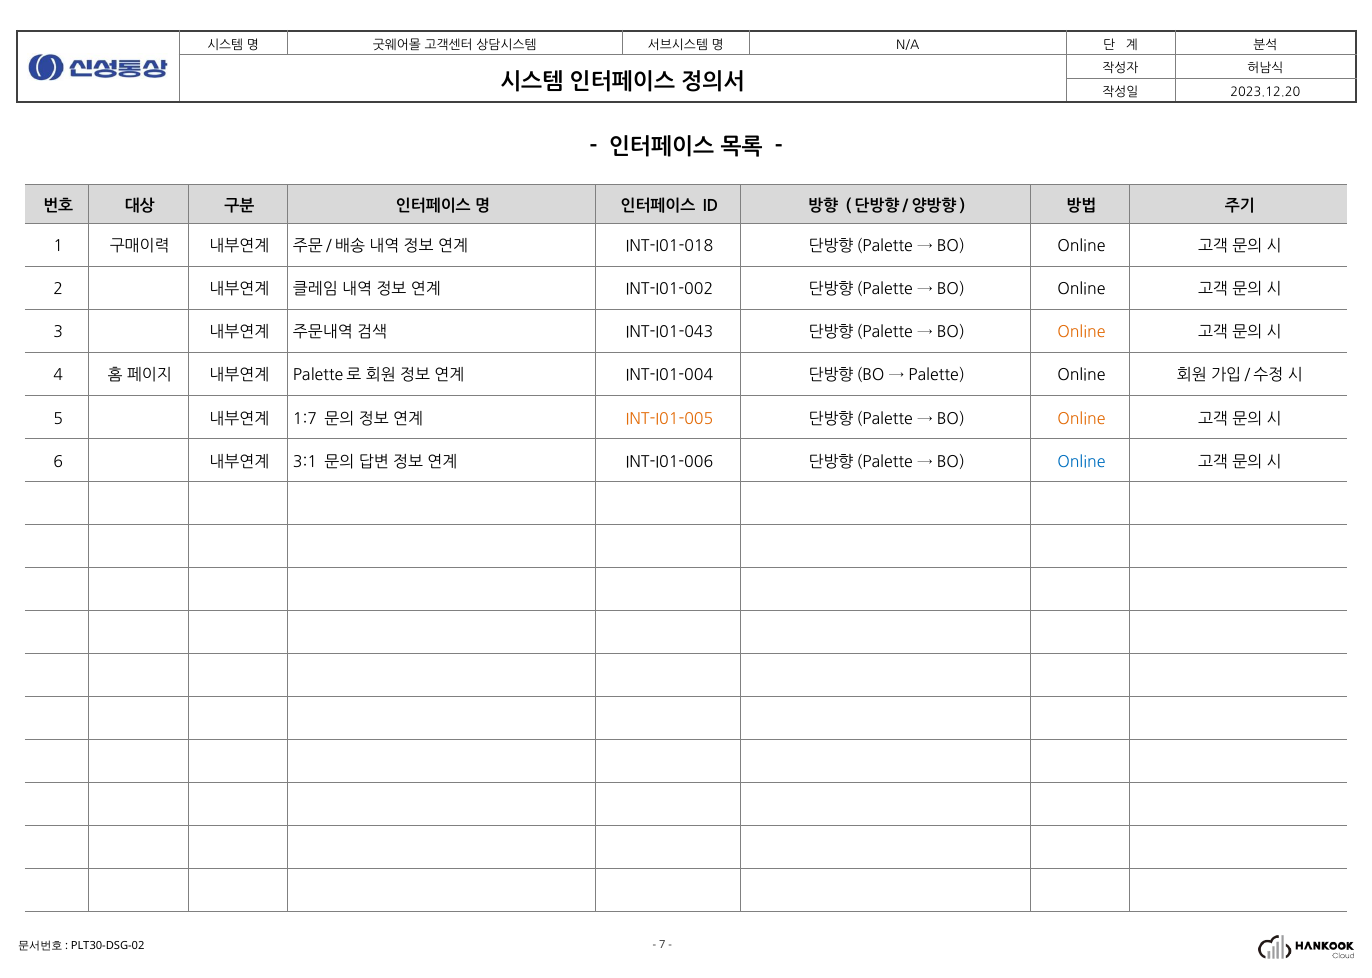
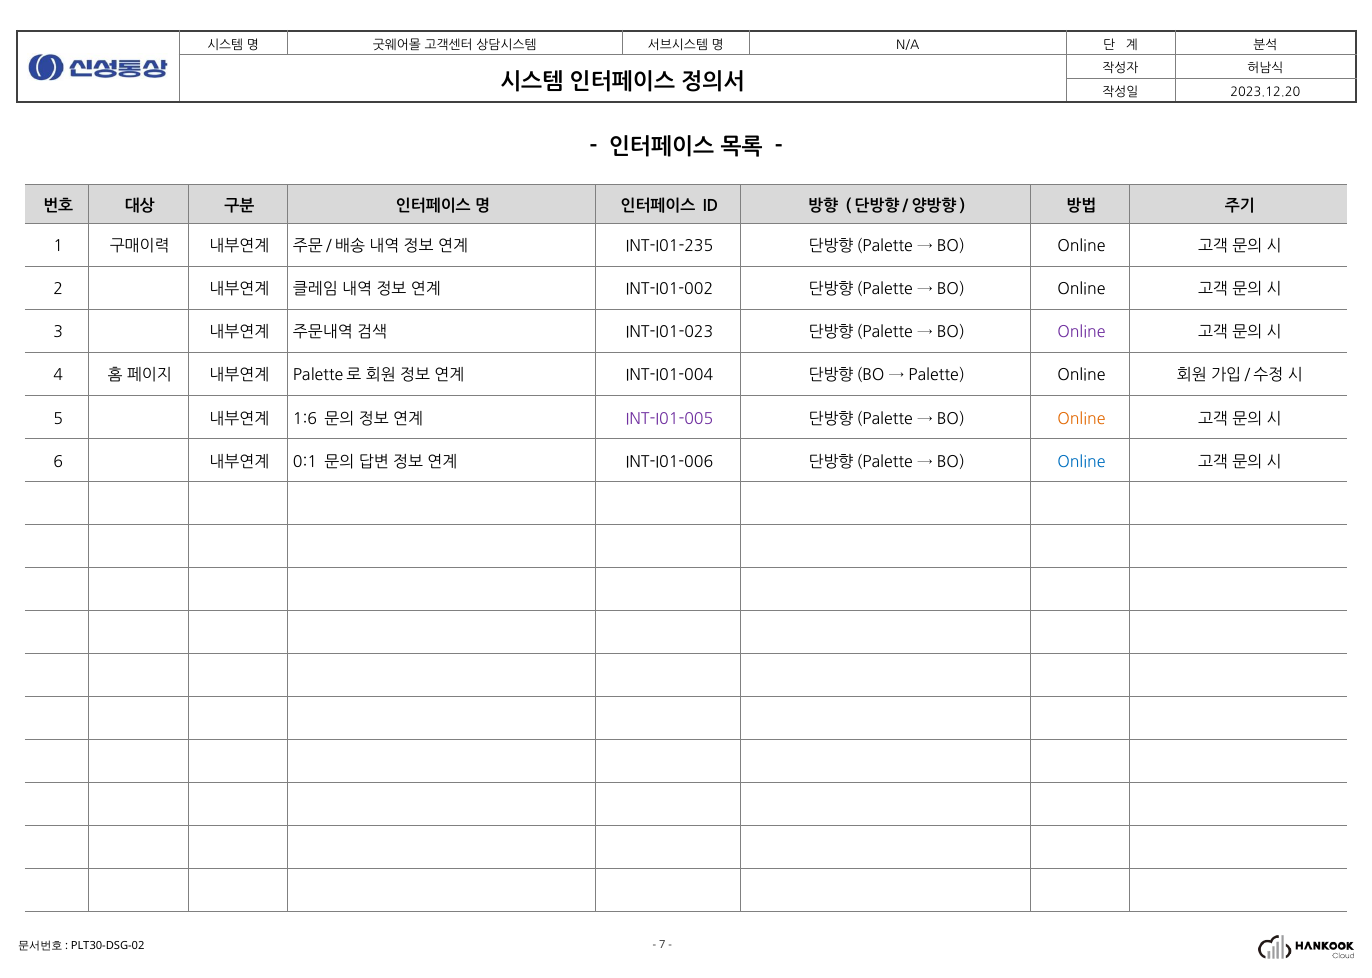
INT-I01-018: INT-I01-018 -> INT-I01-235
INT-I01-043: INT-I01-043 -> INT-I01-023
Online at (1081, 333) colour: orange -> purple
1:7: 1:7 -> 1:6
INT-I01-005 colour: orange -> purple
3:1: 3:1 -> 0:1
